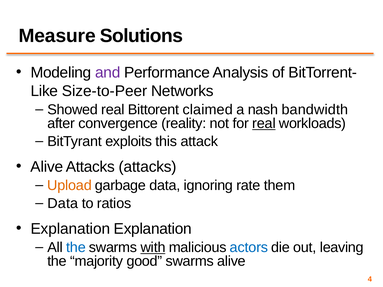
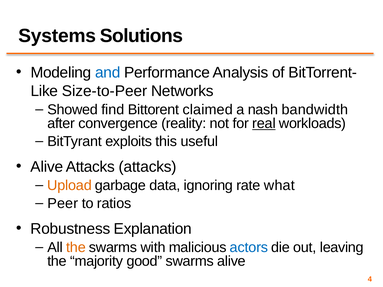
Measure: Measure -> Systems
and colour: purple -> blue
Showed real: real -> find
attack: attack -> useful
them: them -> what
Data at (63, 204): Data -> Peer
Explanation at (70, 229): Explanation -> Robustness
the at (76, 248) colour: blue -> orange
with underline: present -> none
